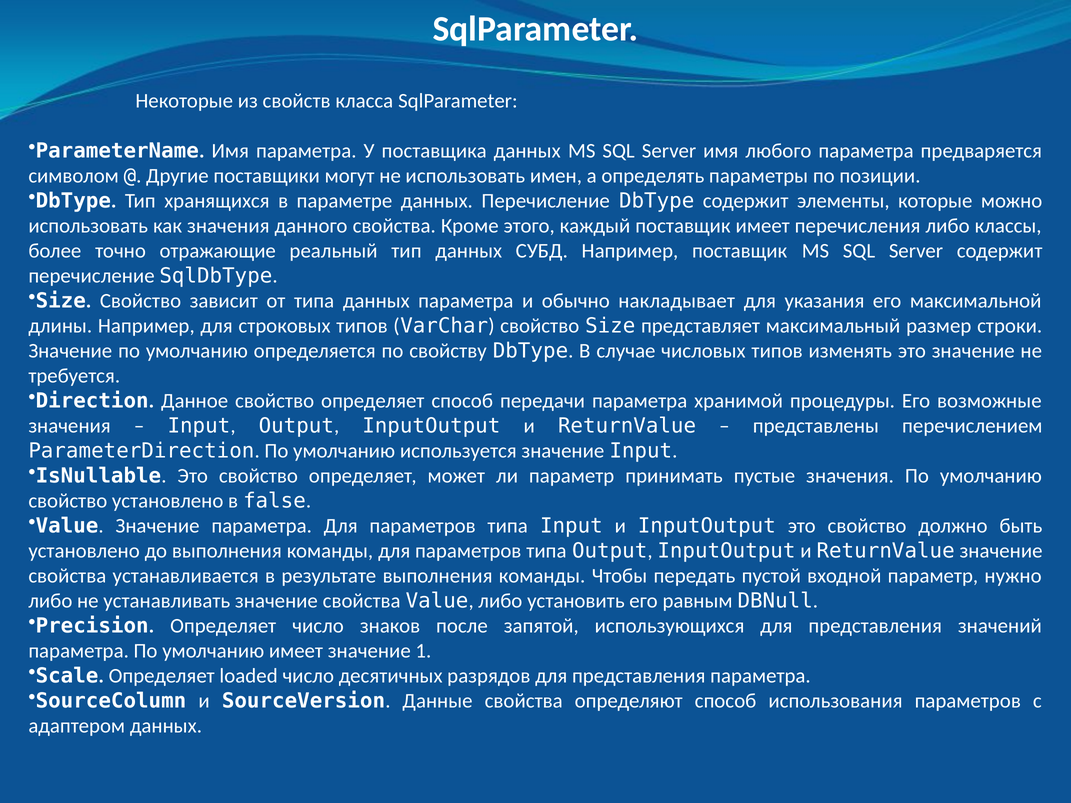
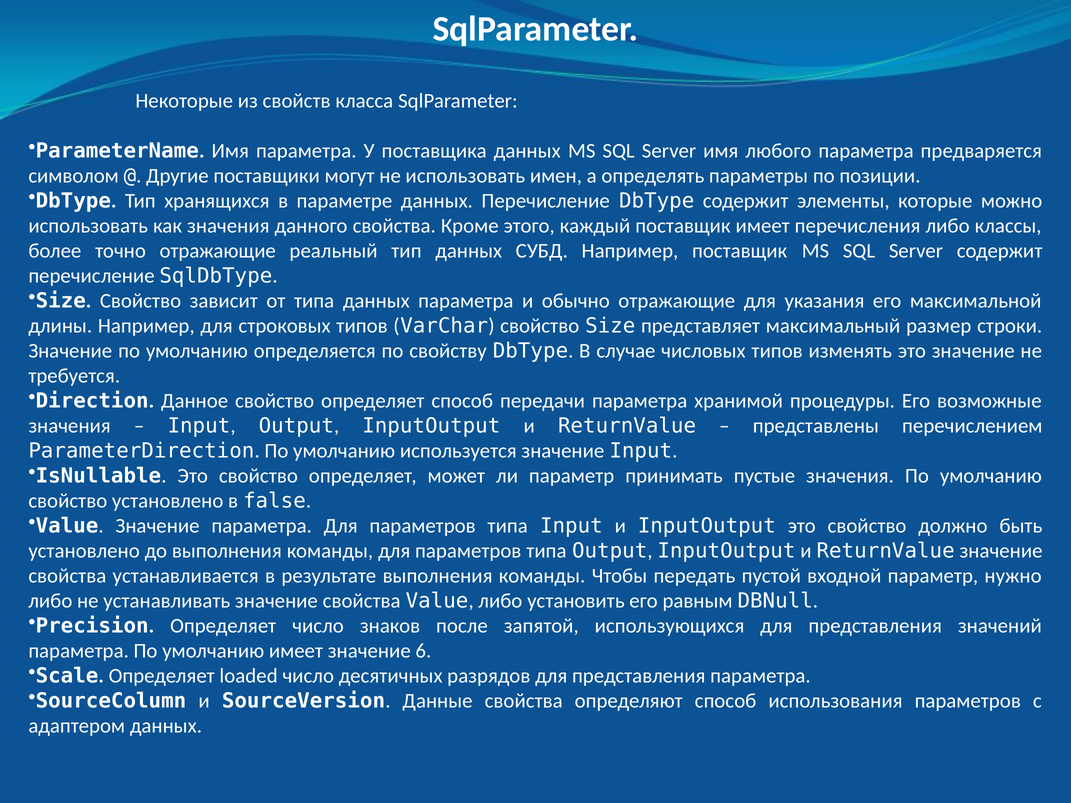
обычно накладывает: накладывает -> отражающие
1: 1 -> 6
